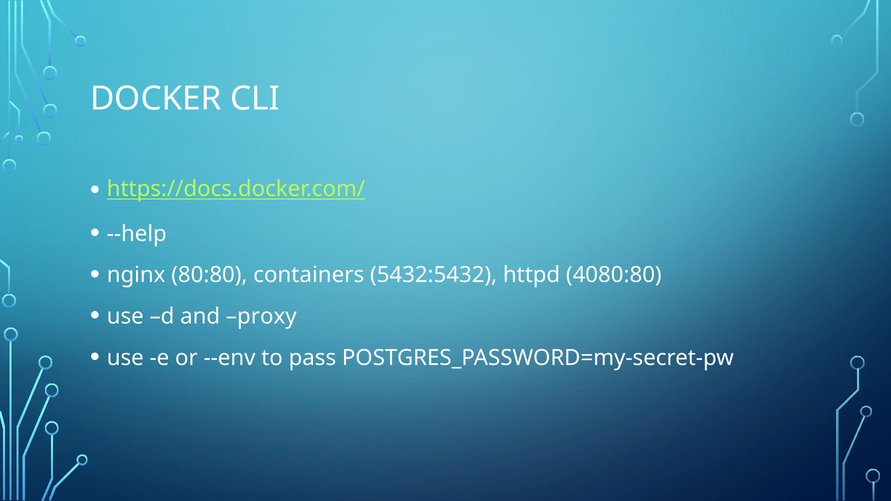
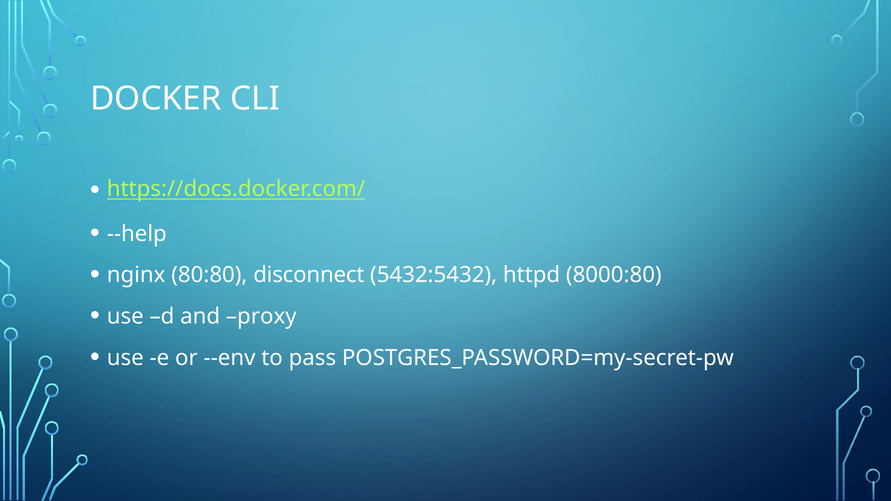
containers: containers -> disconnect
4080:80: 4080:80 -> 8000:80
